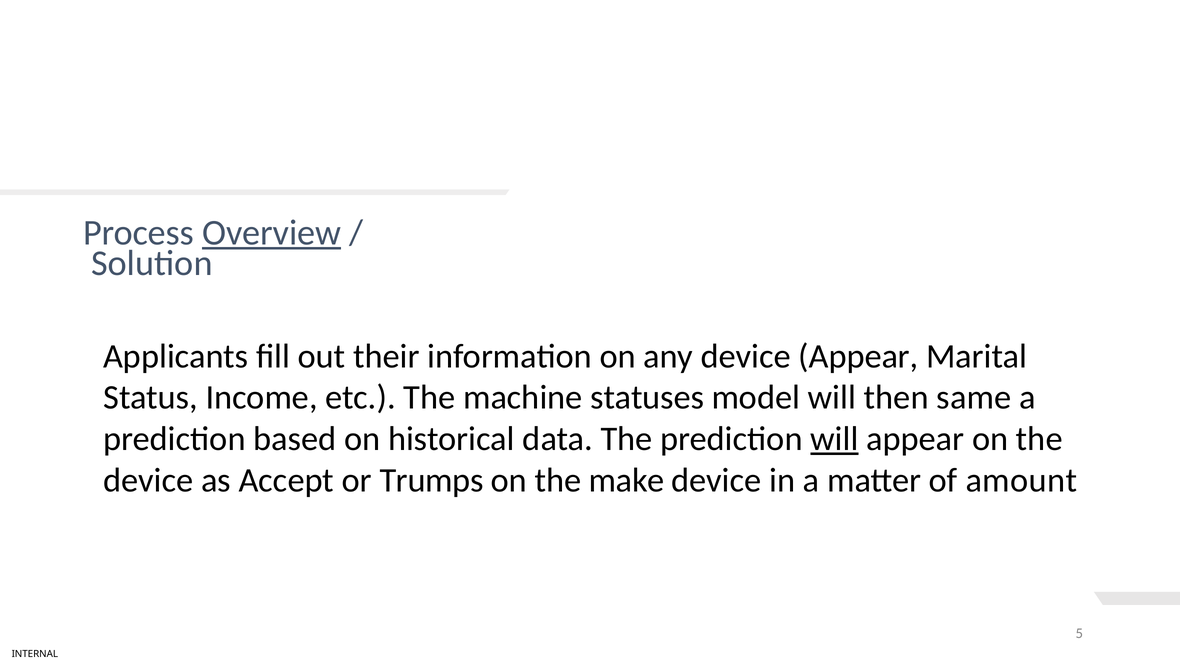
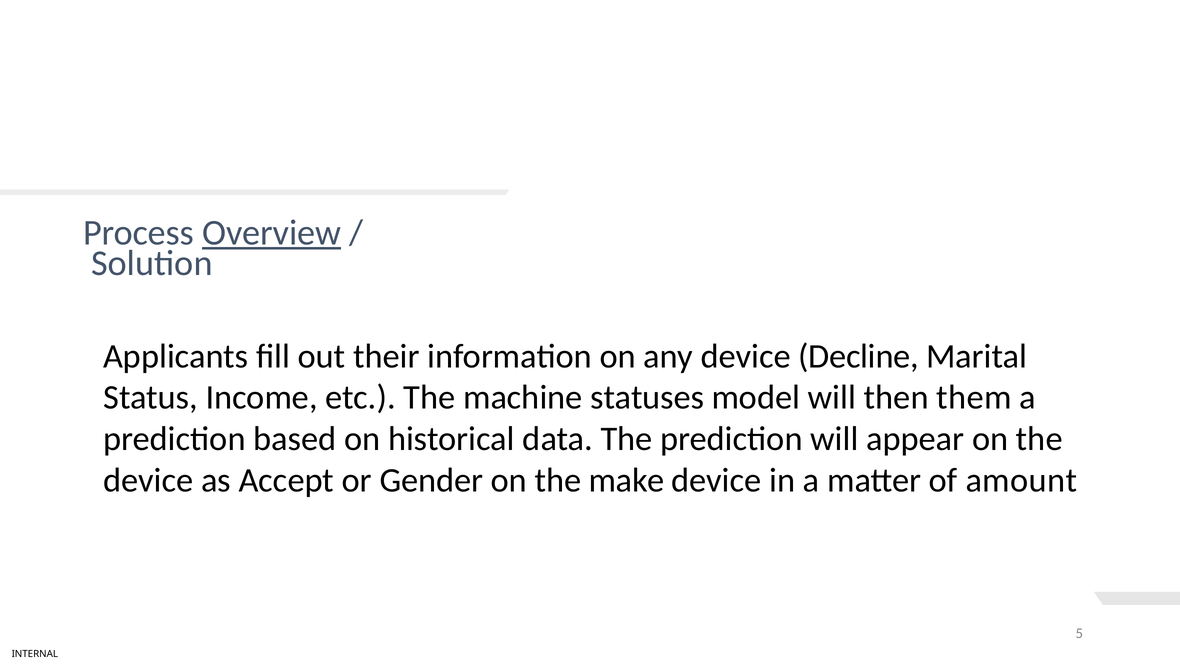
device Appear: Appear -> Decline
same: same -> them
will at (834, 439) underline: present -> none
Trumps: Trumps -> Gender
